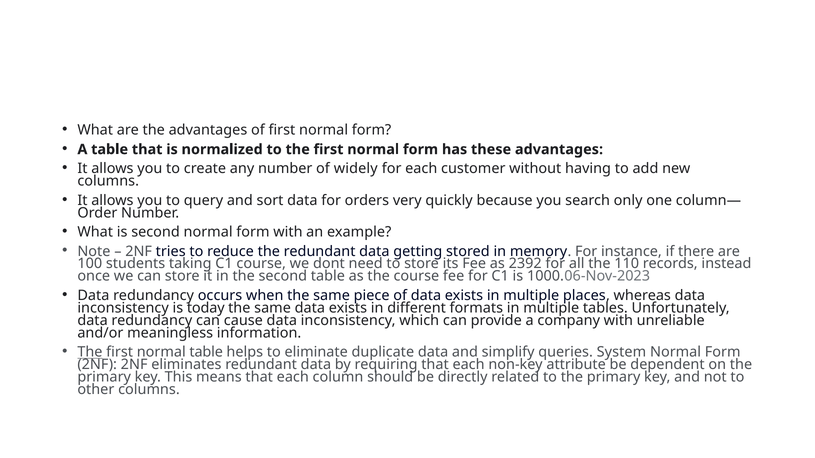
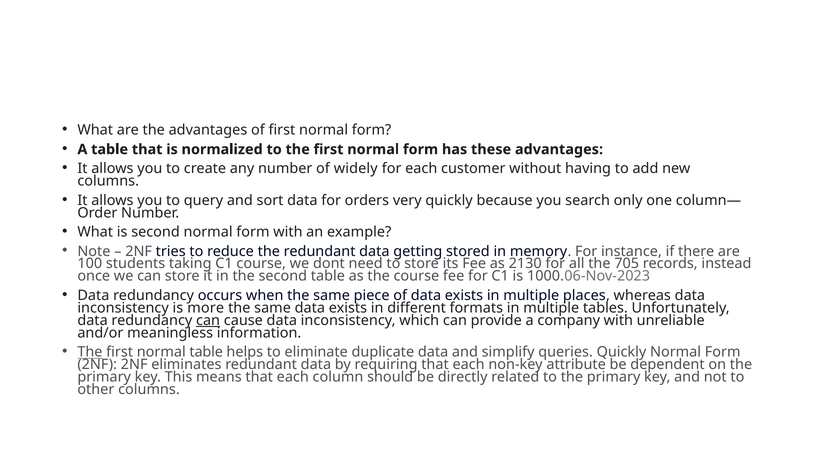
2392: 2392 -> 2130
110: 110 -> 705
today: today -> more
can at (208, 321) underline: none -> present
queries System: System -> Quickly
